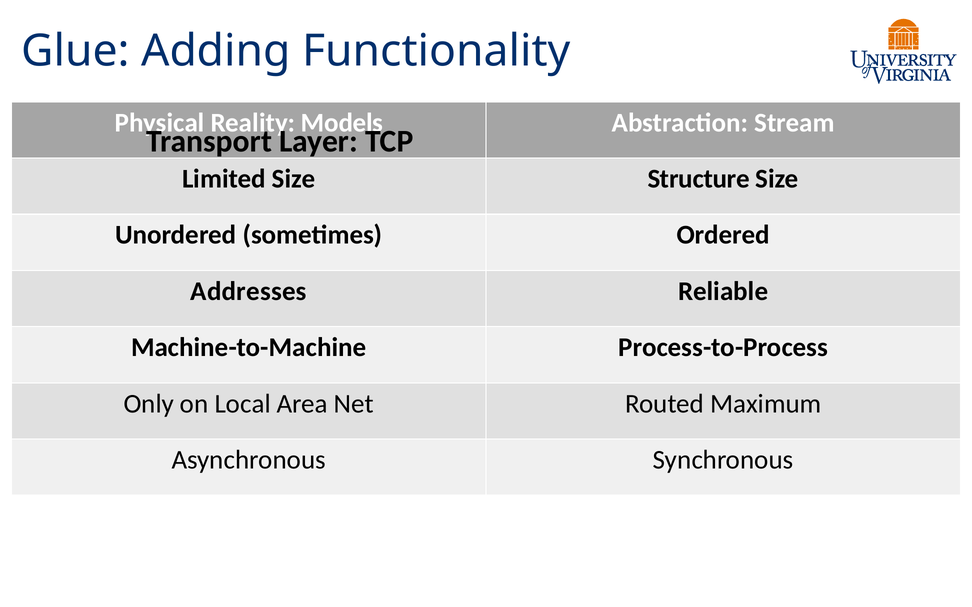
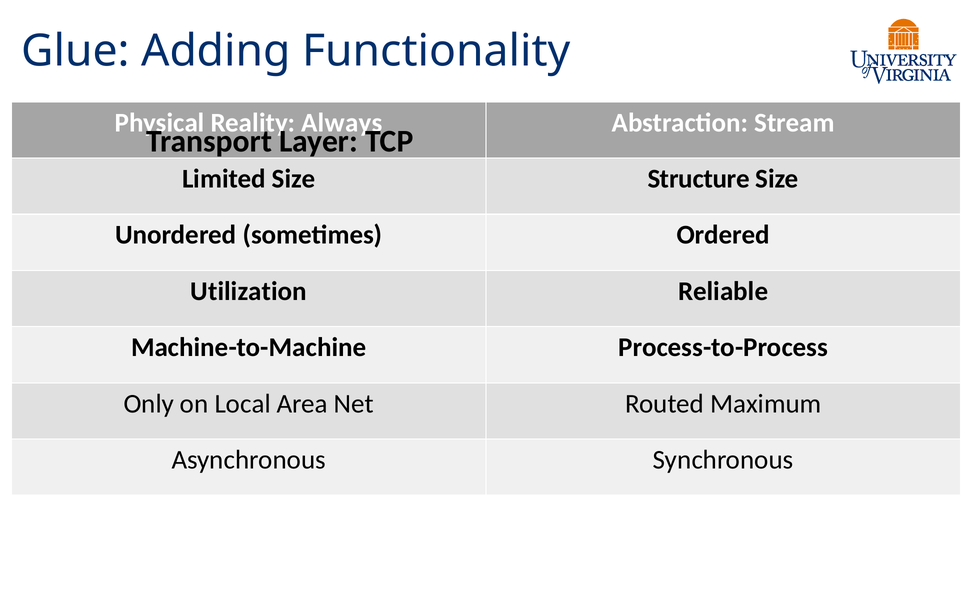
Models: Models -> Always
Addresses: Addresses -> Utilization
